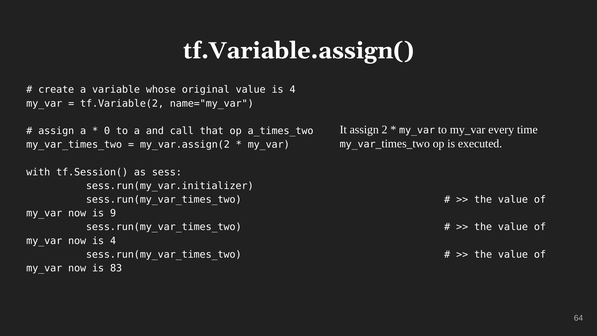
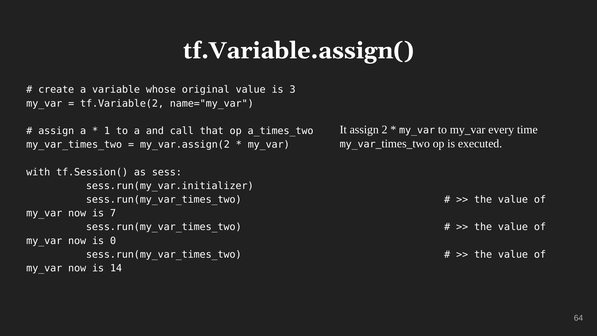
value is 4: 4 -> 3
0: 0 -> 1
9: 9 -> 7
now is 4: 4 -> 0
83: 83 -> 14
